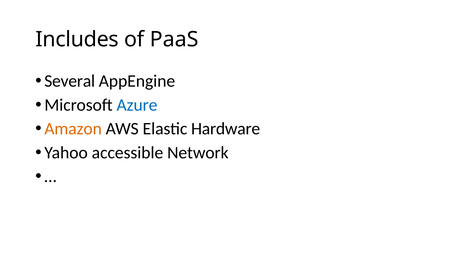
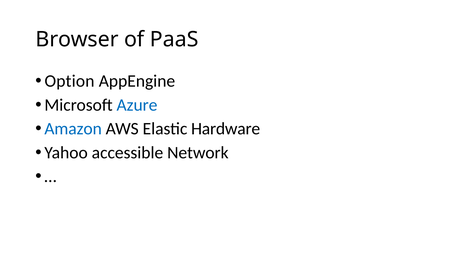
Includes: Includes -> Browser
Several: Several -> Option
Amazon colour: orange -> blue
